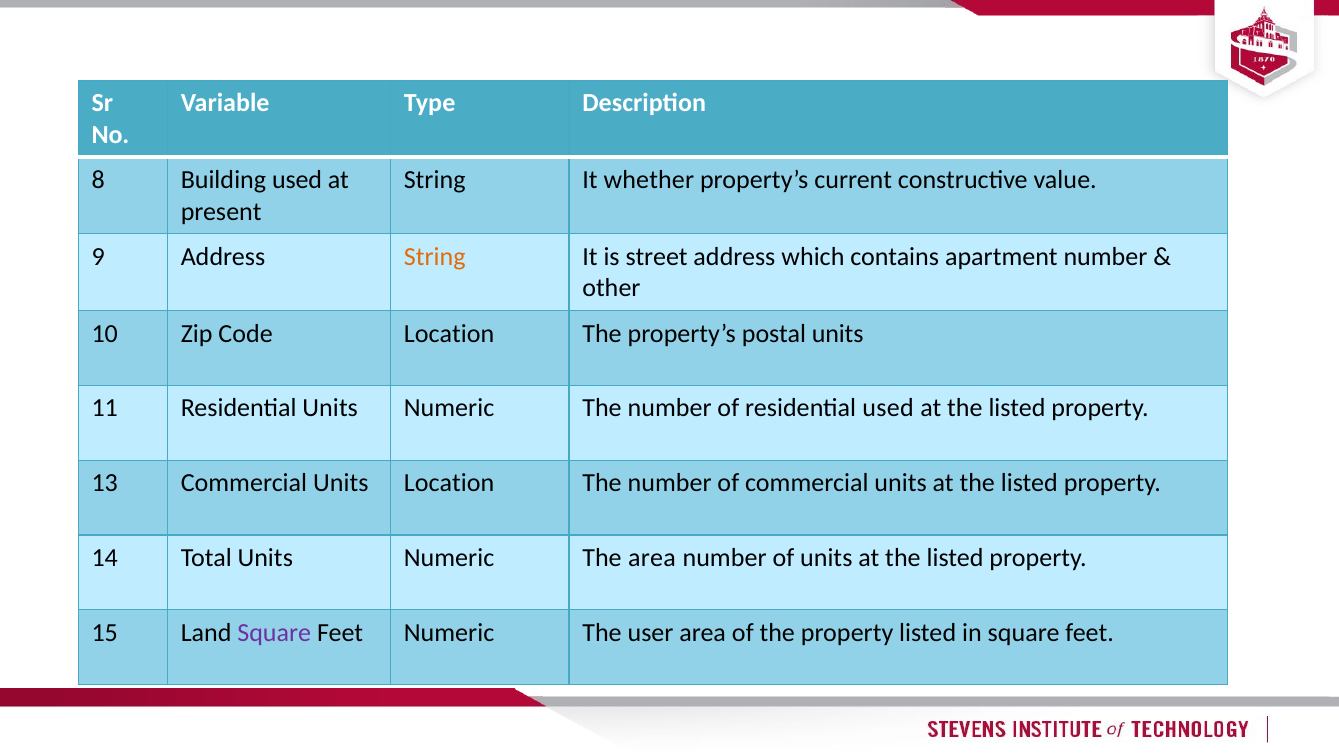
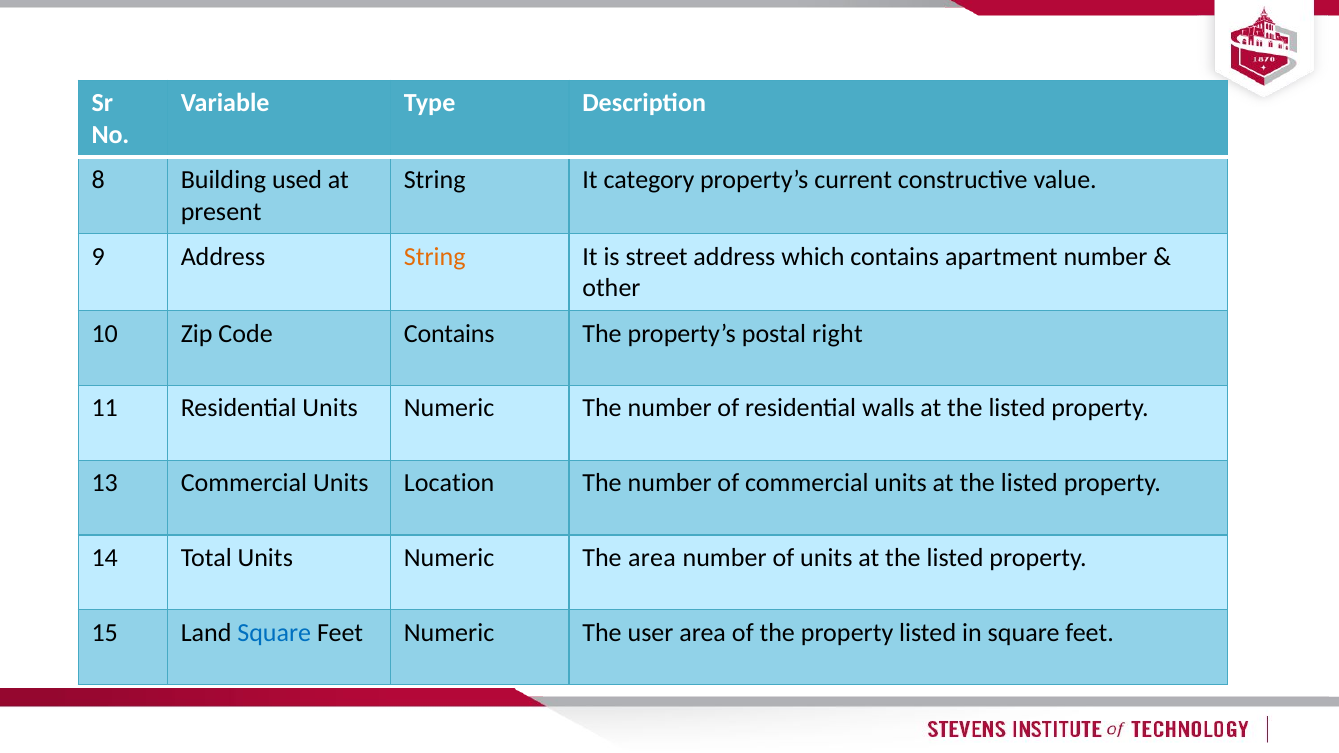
whether: whether -> category
Code Location: Location -> Contains
postal units: units -> right
residential used: used -> walls
Square at (274, 633) colour: purple -> blue
